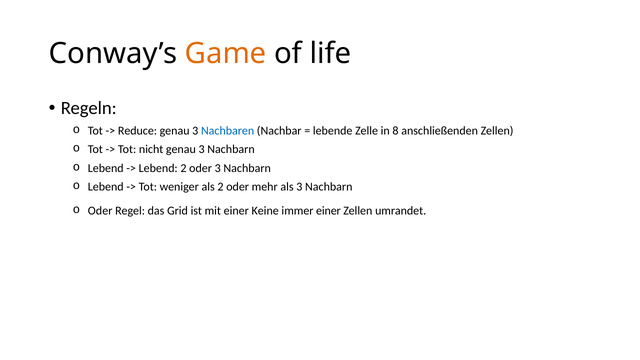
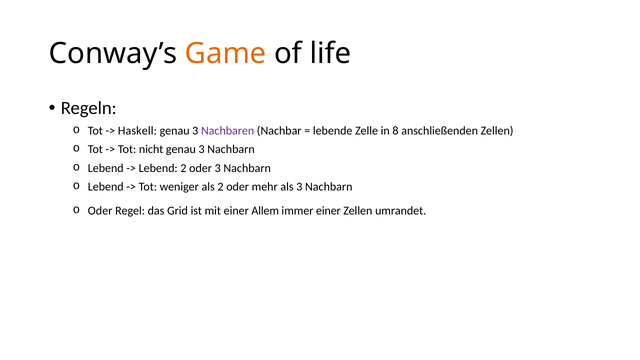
Reduce: Reduce -> Haskell
Nachbaren colour: blue -> purple
Keine: Keine -> Allem
